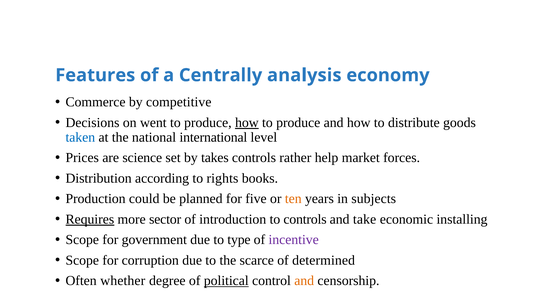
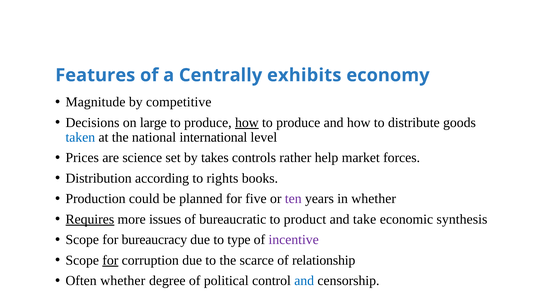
analysis: analysis -> exhibits
Commerce: Commerce -> Magnitude
went: went -> large
ten colour: orange -> purple
in subjects: subjects -> whether
sector: sector -> issues
introduction: introduction -> bureaucratic
to controls: controls -> product
installing: installing -> synthesis
government: government -> bureaucracy
for at (110, 260) underline: none -> present
determined: determined -> relationship
political underline: present -> none
and at (304, 281) colour: orange -> blue
